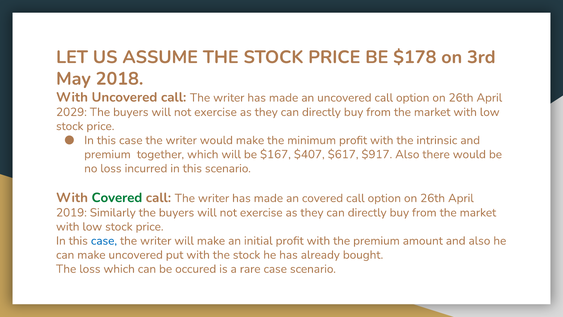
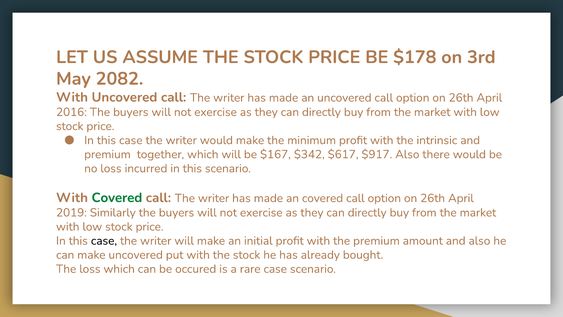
2018: 2018 -> 2082
2029: 2029 -> 2016
$407: $407 -> $342
case at (104, 241) colour: blue -> black
